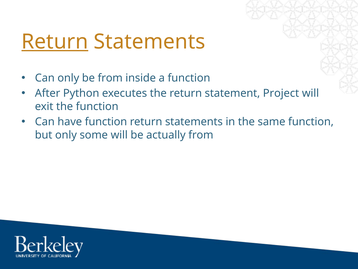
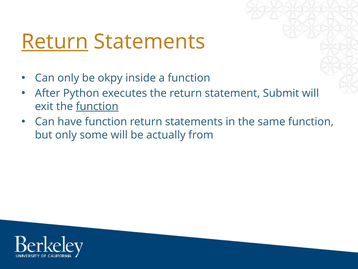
be from: from -> okpy
Project: Project -> Submit
function at (97, 106) underline: none -> present
